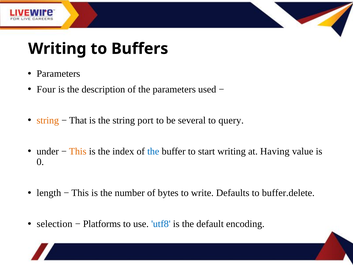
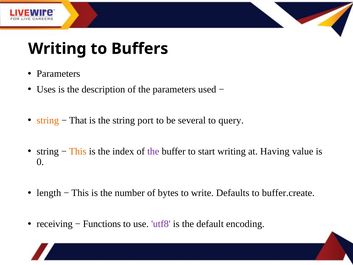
Four: Four -> Uses
under at (48, 151): under -> string
the at (153, 151) colour: blue -> purple
buffer.delete: buffer.delete -> buffer.create
selection: selection -> receiving
Platforms: Platforms -> Functions
utf8 colour: blue -> purple
